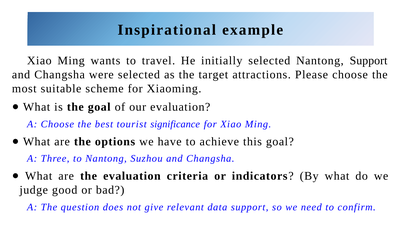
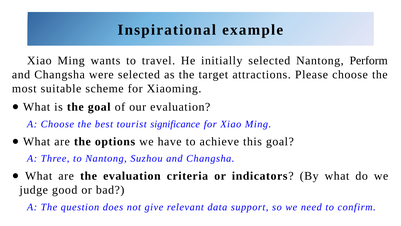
Nantong Support: Support -> Perform
